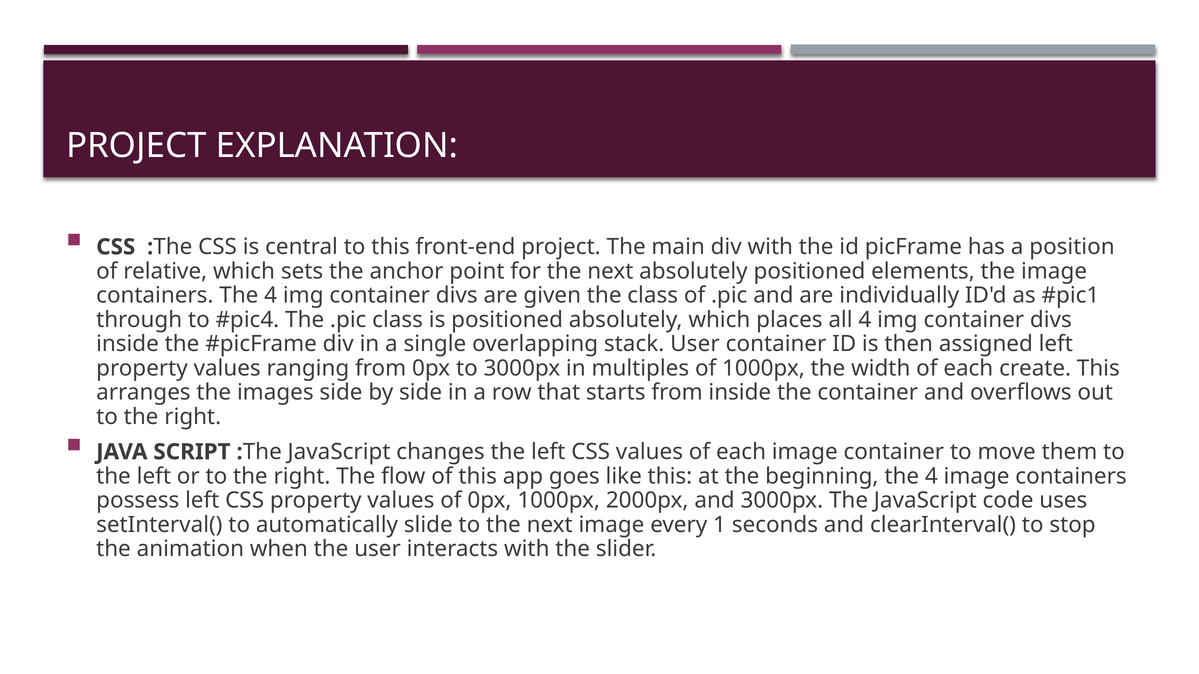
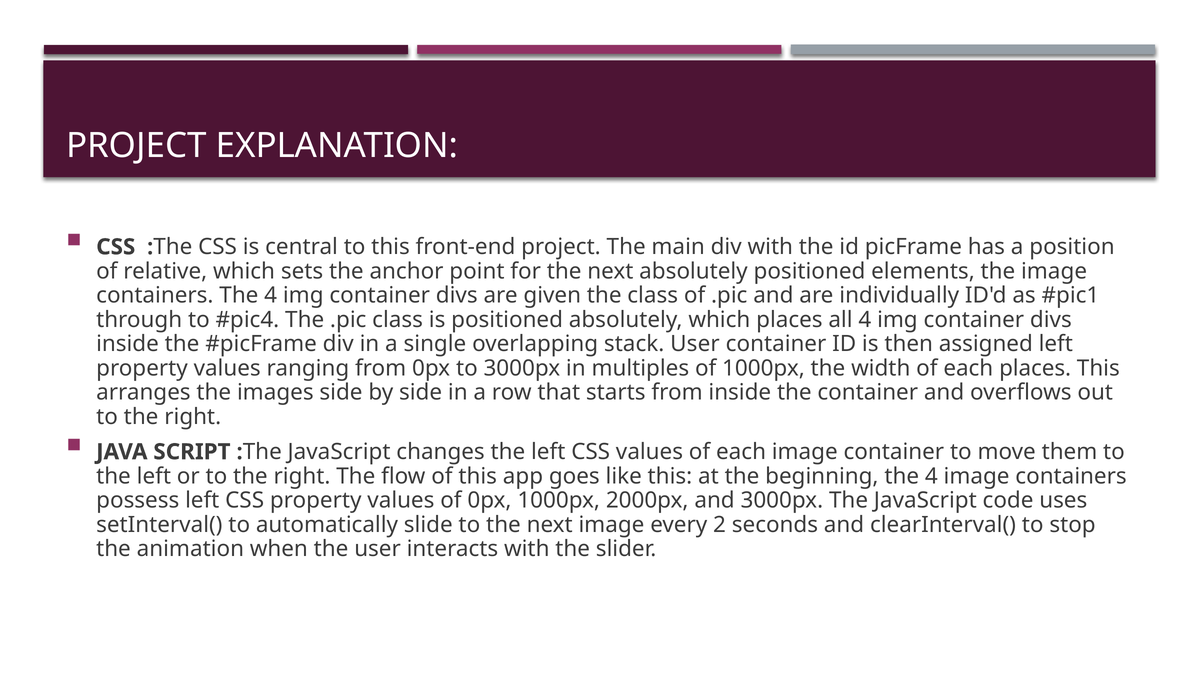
each create: create -> places
1: 1 -> 2
